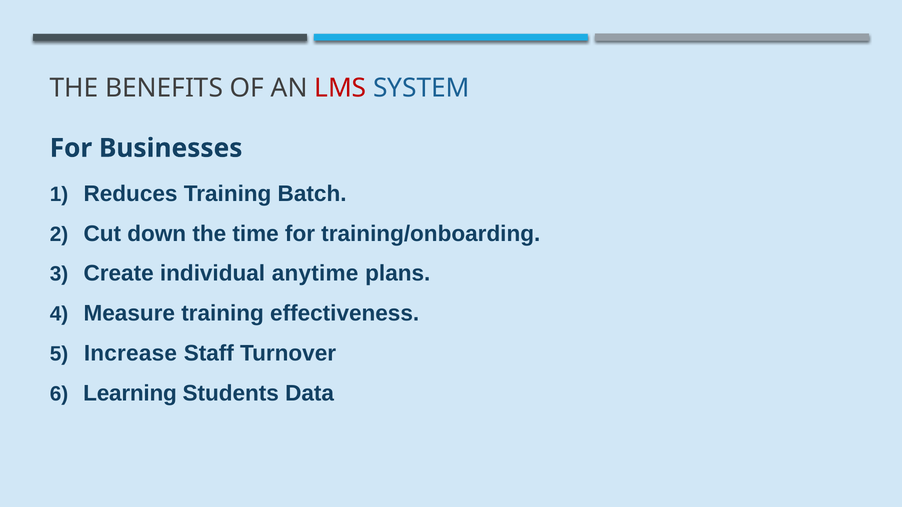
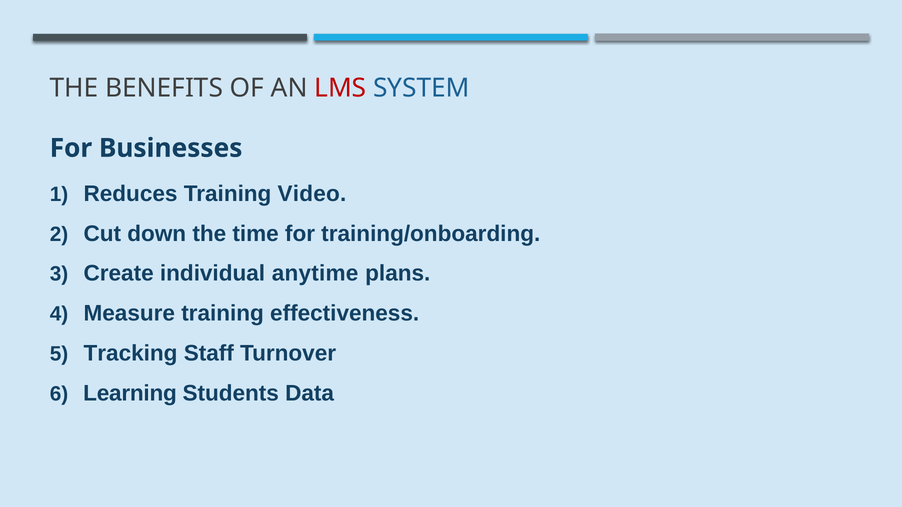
Batch: Batch -> Video
Increase: Increase -> Tracking
